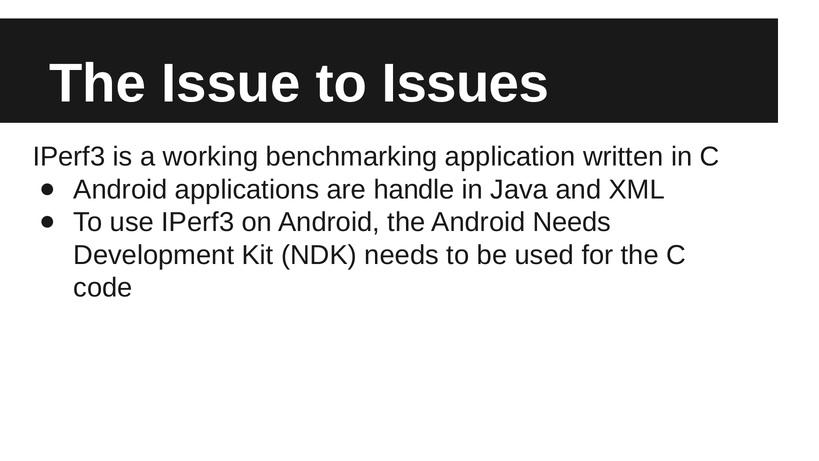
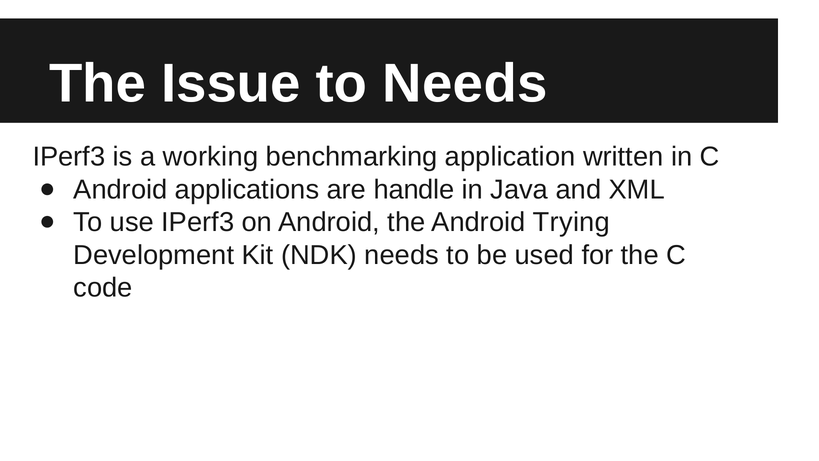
to Issues: Issues -> Needs
Android Needs: Needs -> Trying
